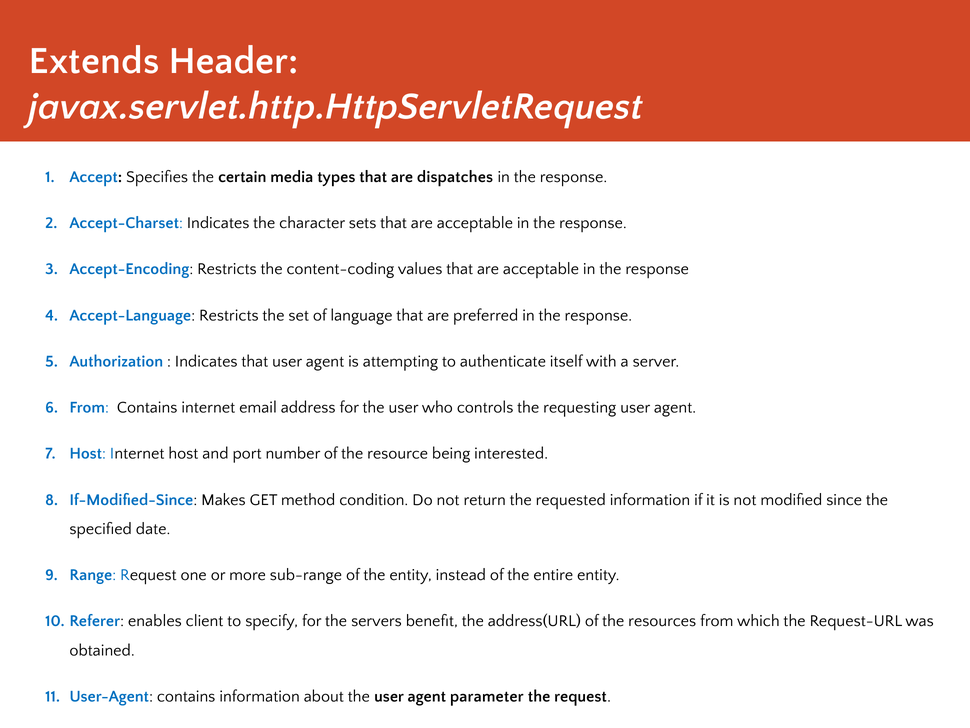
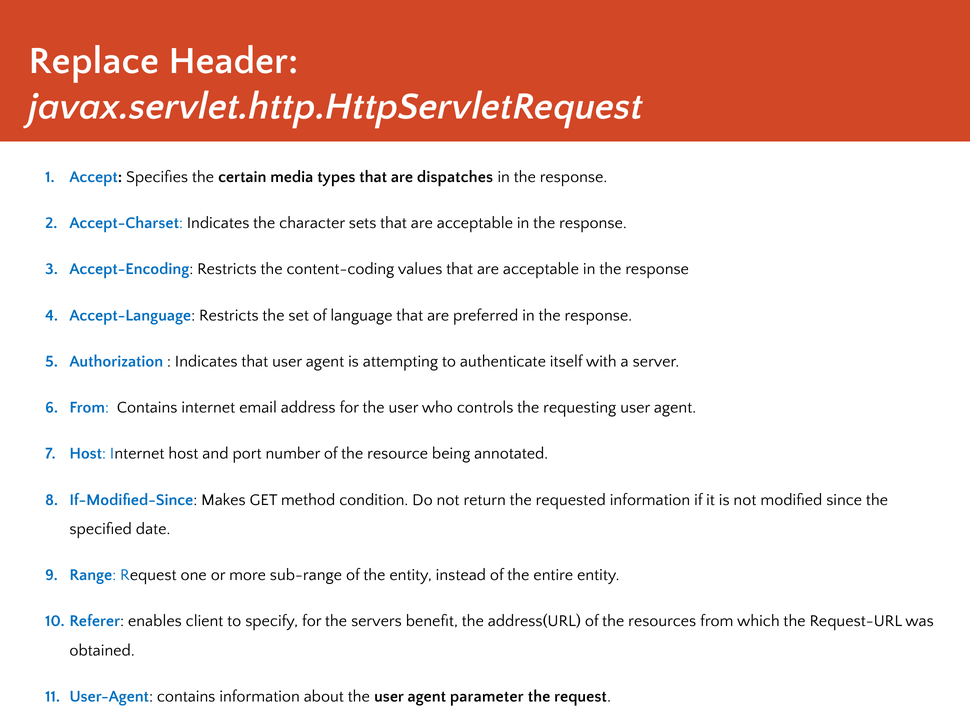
Extends: Extends -> Replace
interested: interested -> annotated
